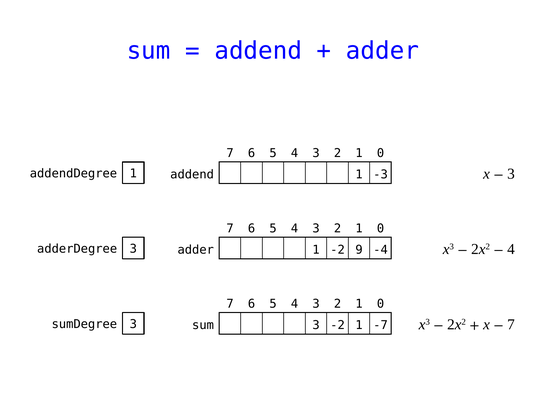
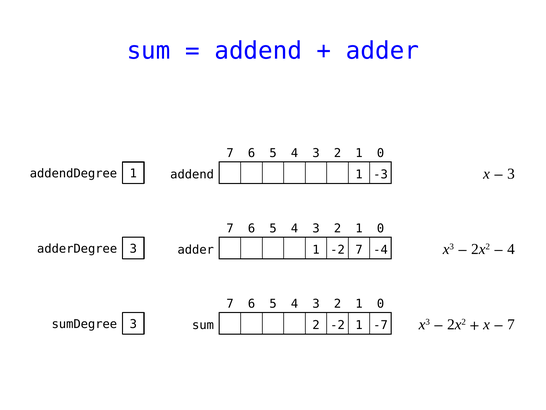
-2 9: 9 -> 7
sum 3: 3 -> 2
